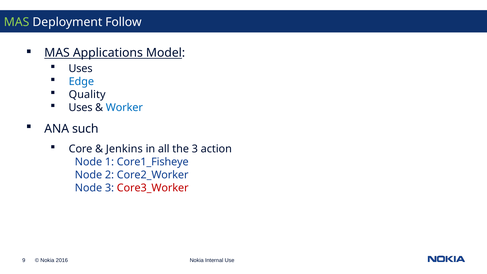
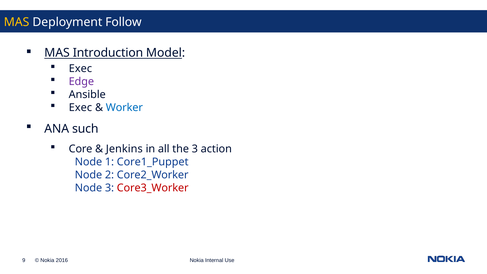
MAS at (17, 22) colour: light green -> yellow
Applications: Applications -> Introduction
Uses at (81, 69): Uses -> Exec
Edge colour: blue -> purple
Quality: Quality -> Ansible
Uses at (81, 108): Uses -> Exec
Core1_Fisheye: Core1_Fisheye -> Core1_Puppet
